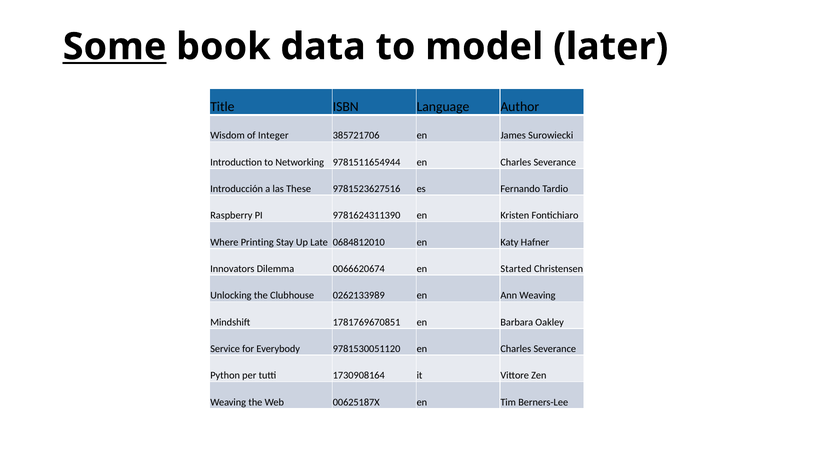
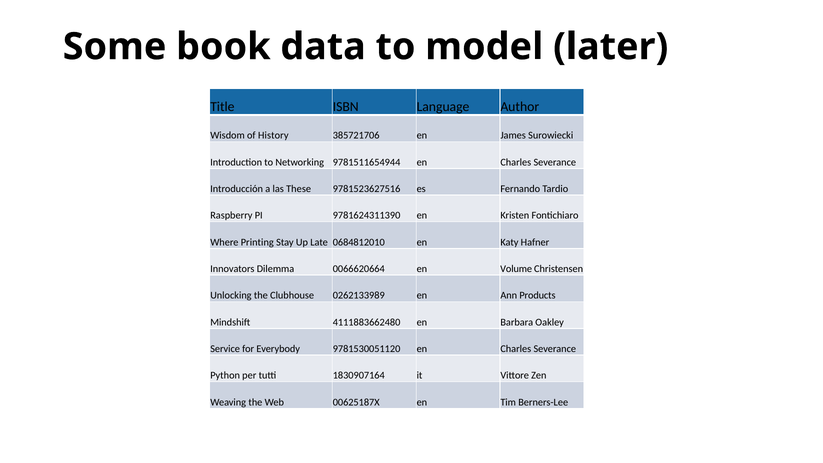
Some underline: present -> none
Integer: Integer -> History
0066620674: 0066620674 -> 0066620664
Started: Started -> Volume
Ann Weaving: Weaving -> Products
1781769670851: 1781769670851 -> 4111883662480
1730908164: 1730908164 -> 1830907164
